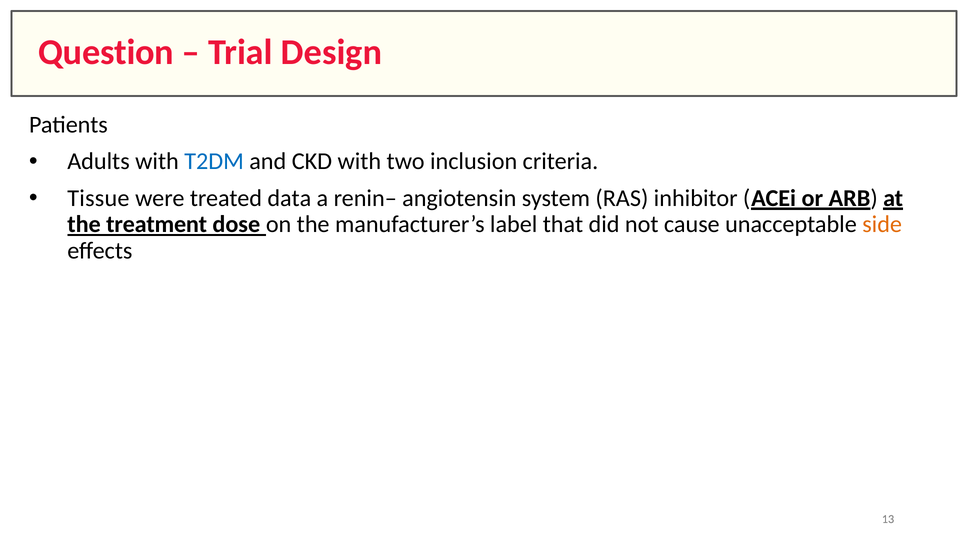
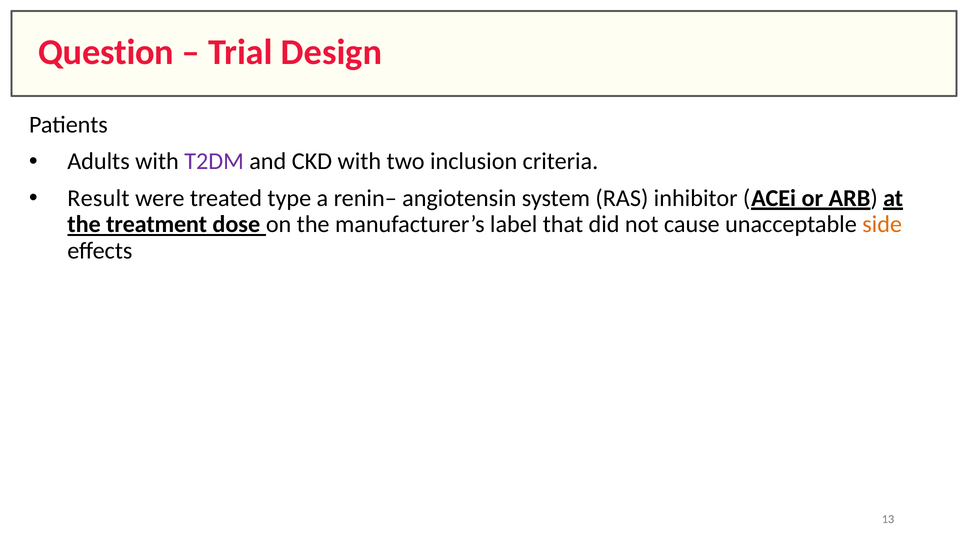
T2DM colour: blue -> purple
Tissue: Tissue -> Result
data: data -> type
